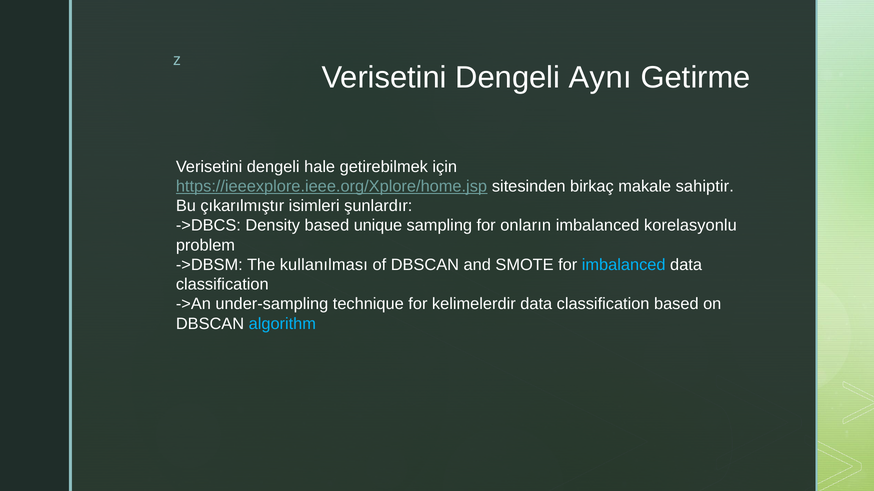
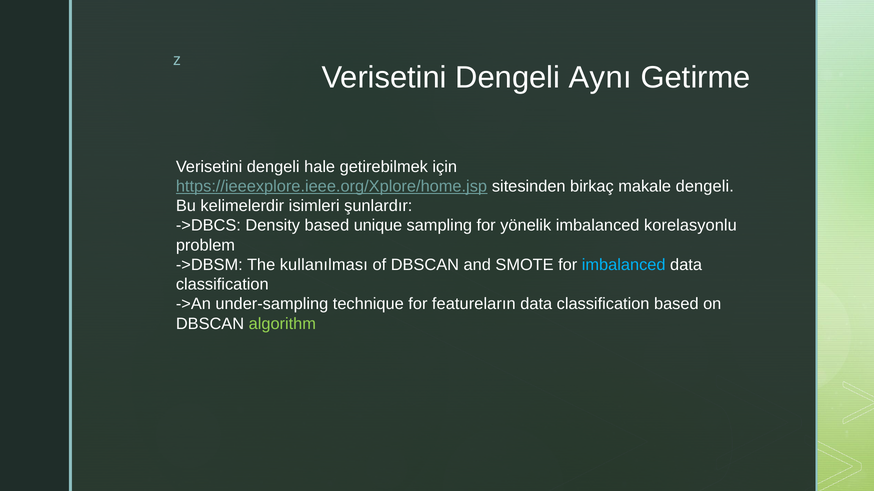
makale sahiptir: sahiptir -> dengeli
çıkarılmıştır: çıkarılmıştır -> kelimelerdir
onların: onların -> yönelik
kelimelerdir: kelimelerdir -> featureların
algorithm colour: light blue -> light green
